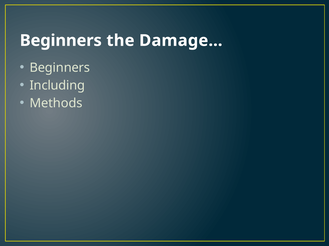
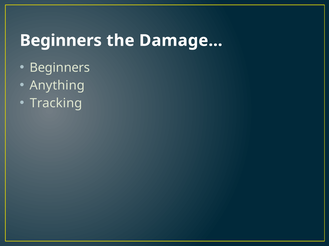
Including: Including -> Anything
Methods: Methods -> Tracking
